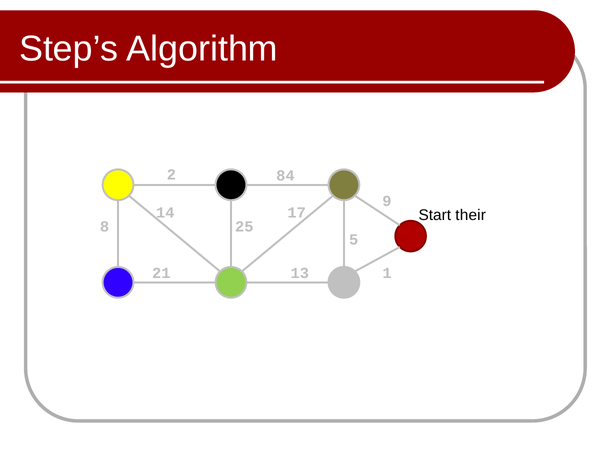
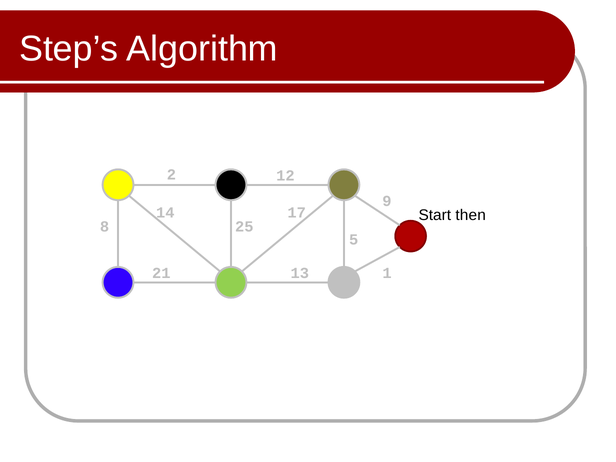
84: 84 -> 12
their: their -> then
